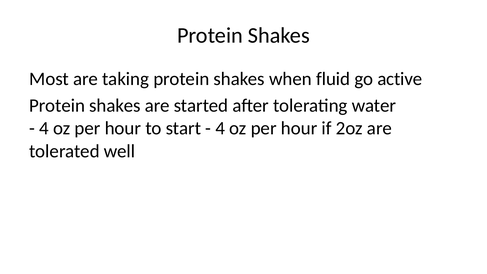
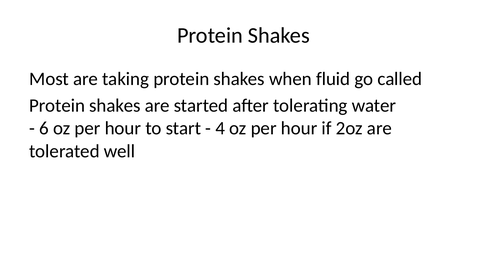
active: active -> called
4 at (44, 128): 4 -> 6
